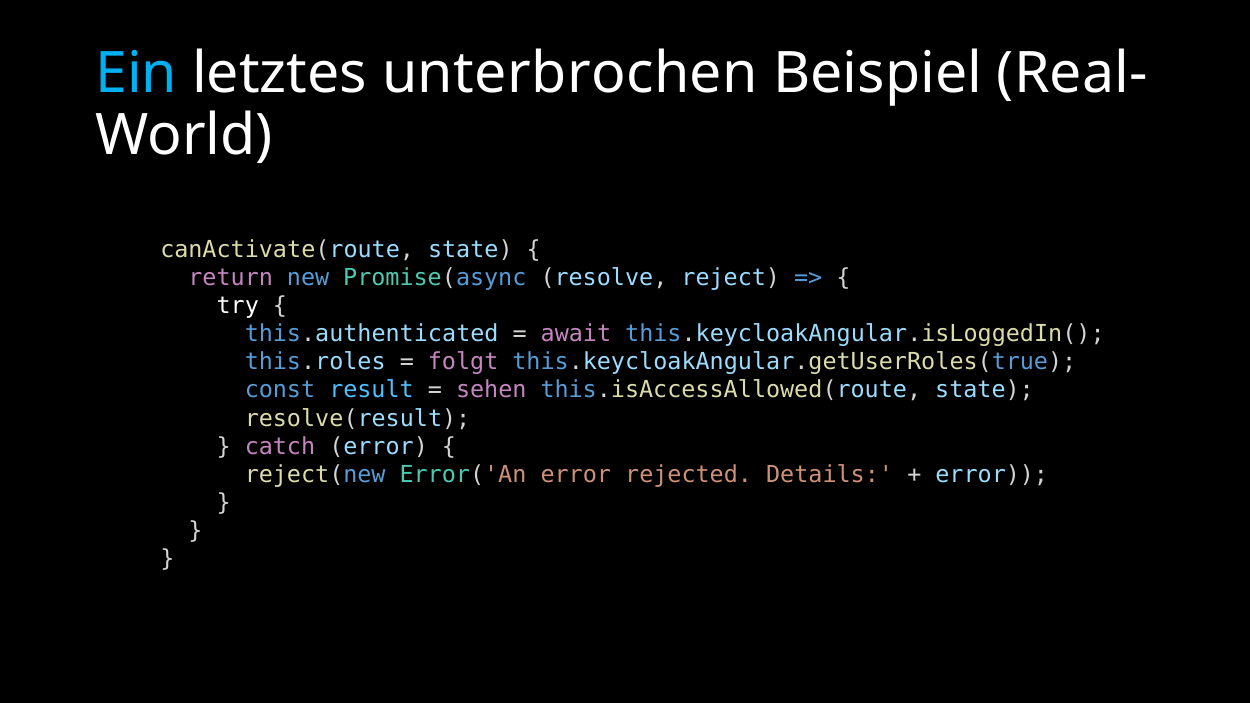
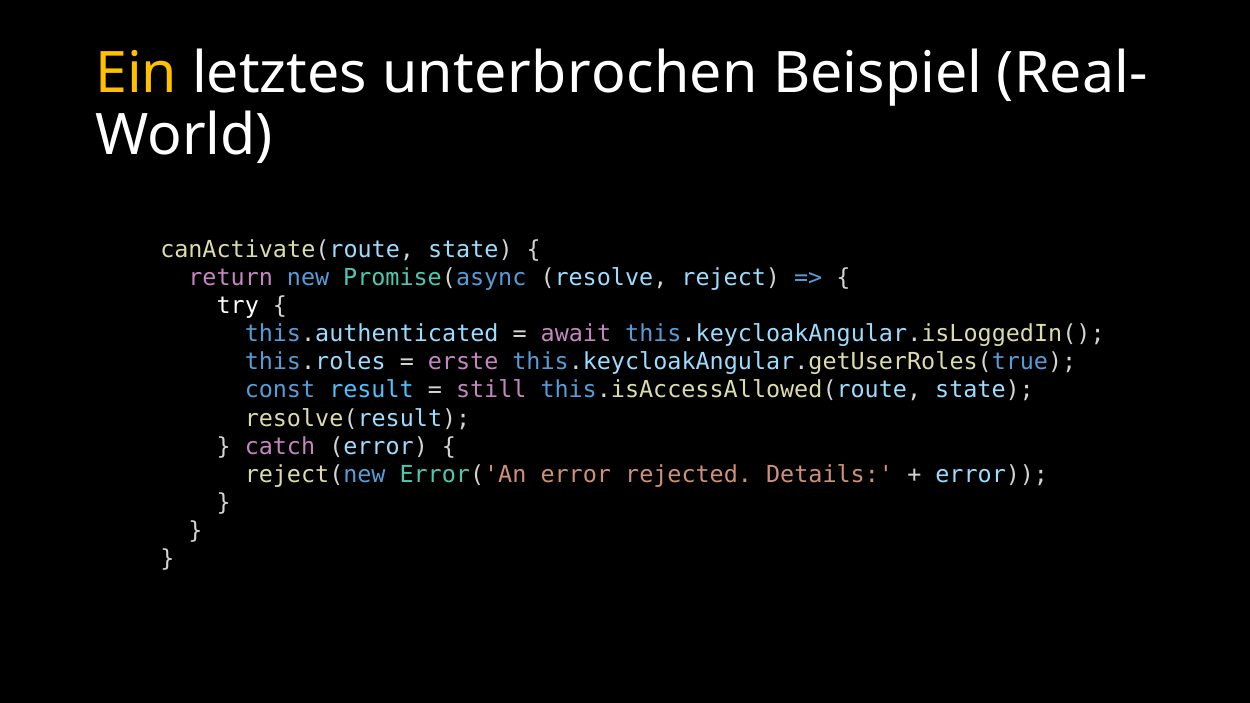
Ein colour: light blue -> yellow
folgt: folgt -> erste
sehen: sehen -> still
